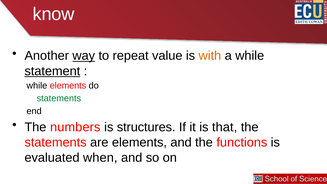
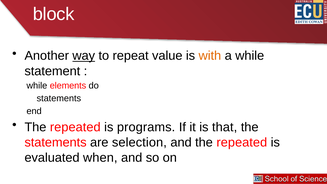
know: know -> block
statement underline: present -> none
statements at (59, 98) colour: green -> black
numbers at (75, 127): numbers -> repeated
structures: structures -> programs
are elements: elements -> selection
and the functions: functions -> repeated
